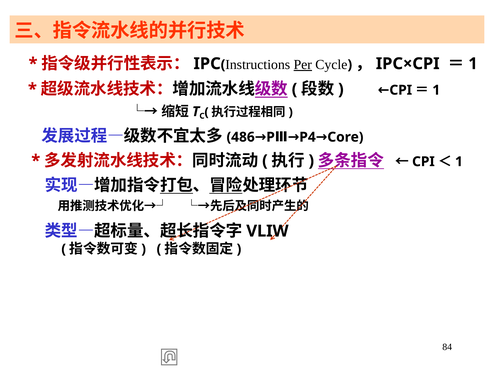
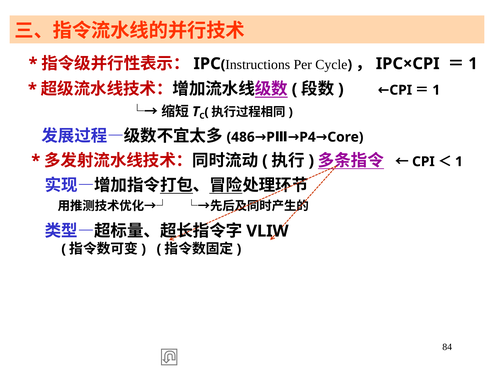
Per underline: present -> none
